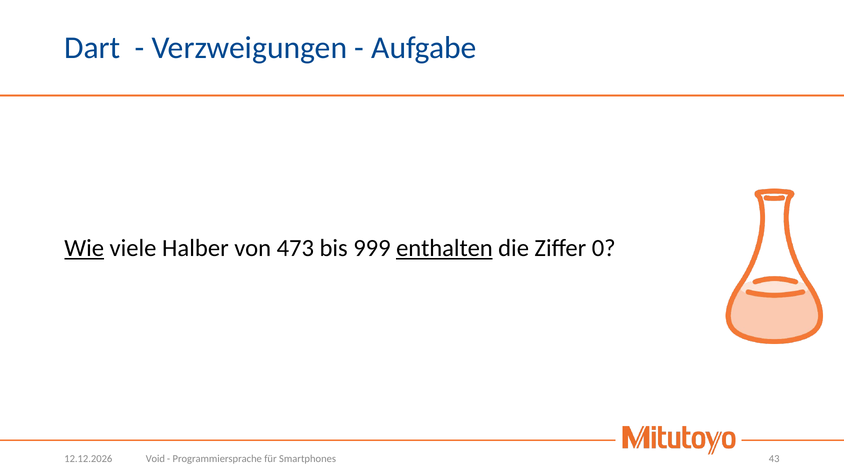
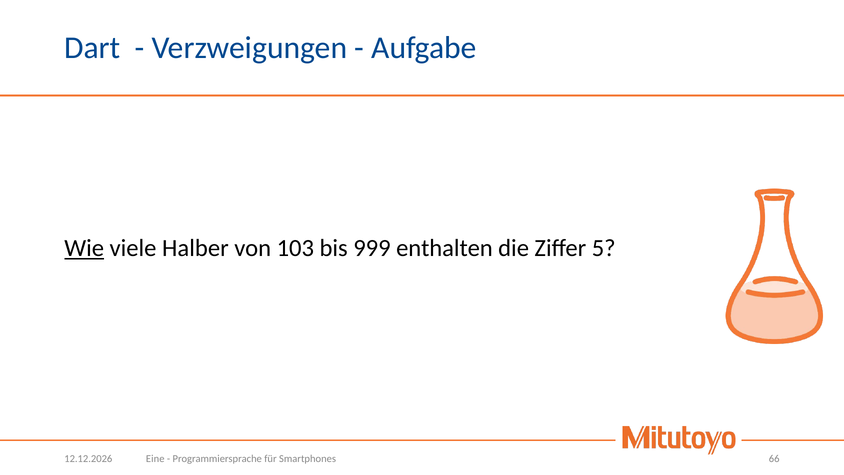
473: 473 -> 103
enthalten underline: present -> none
0: 0 -> 5
Void: Void -> Eine
43: 43 -> 66
